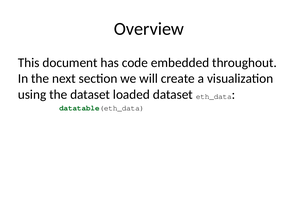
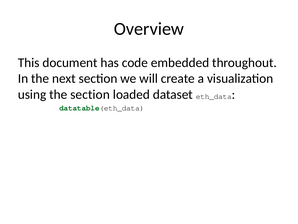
the dataset: dataset -> section
